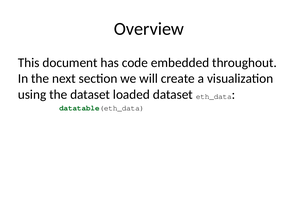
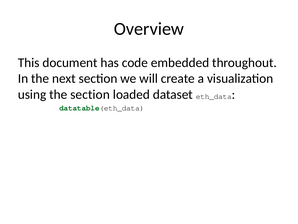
the dataset: dataset -> section
